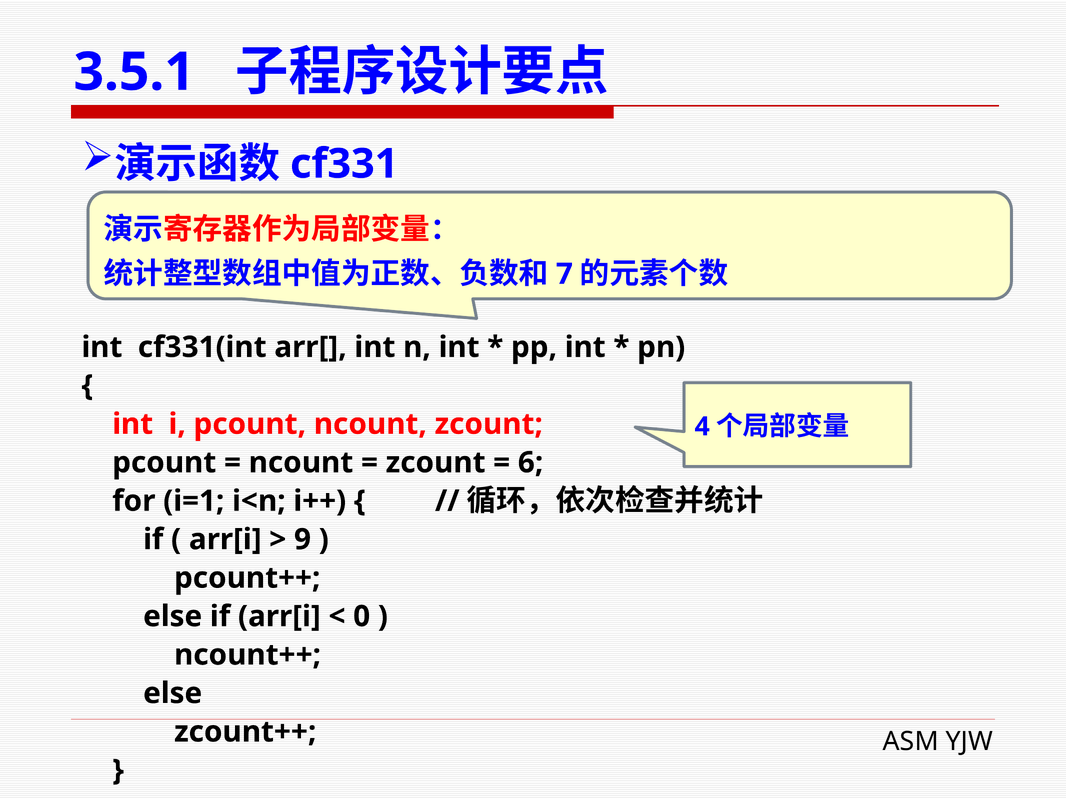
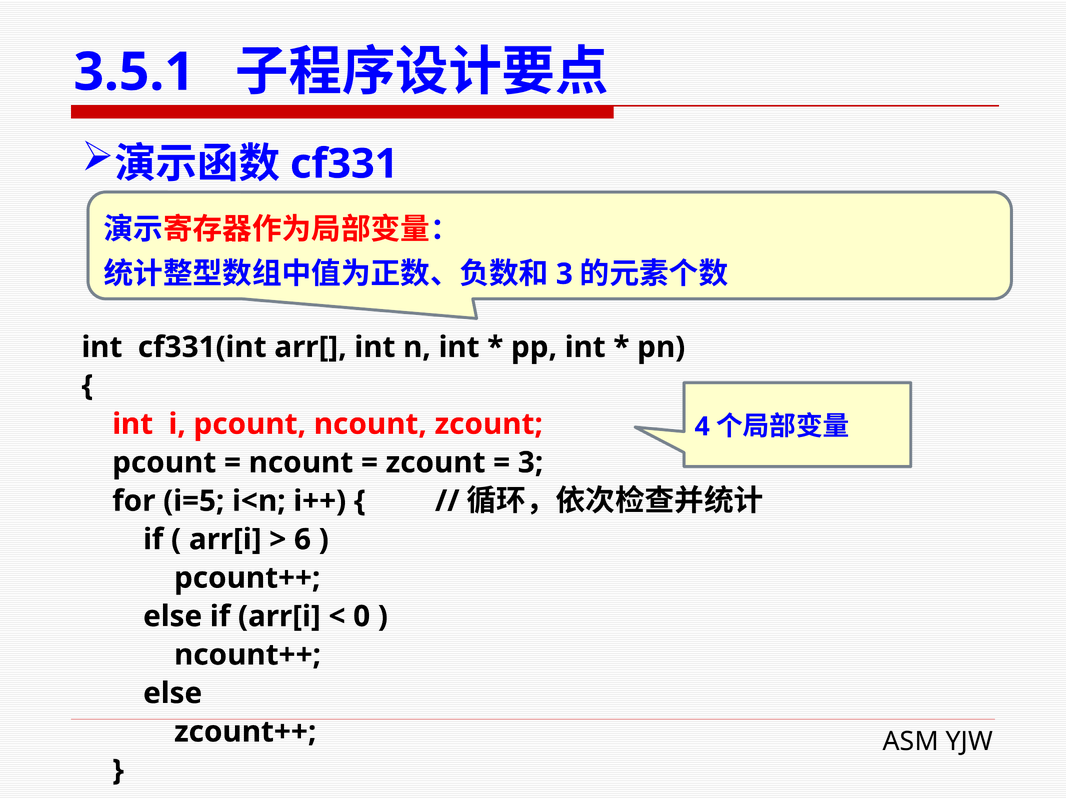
7 at (564, 274): 7 -> 3
6 at (531, 463): 6 -> 3
i=1: i=1 -> i=5
9: 9 -> 6
